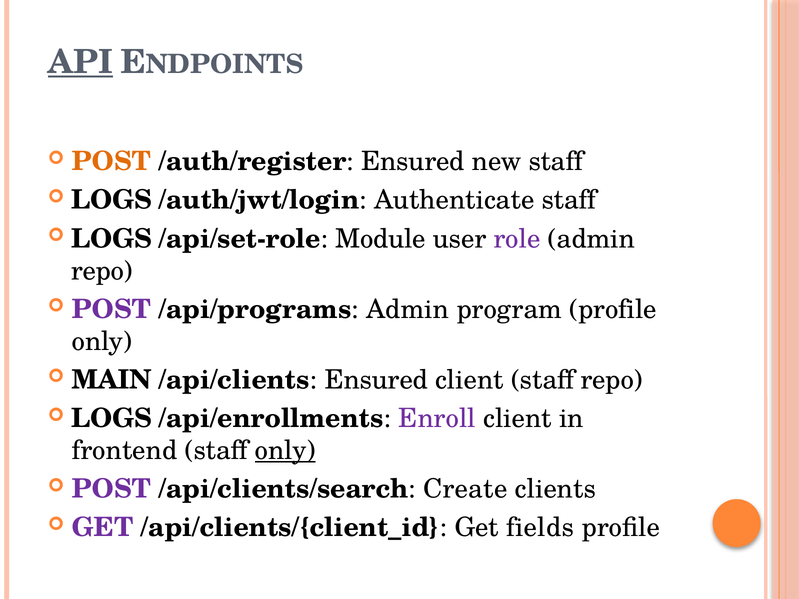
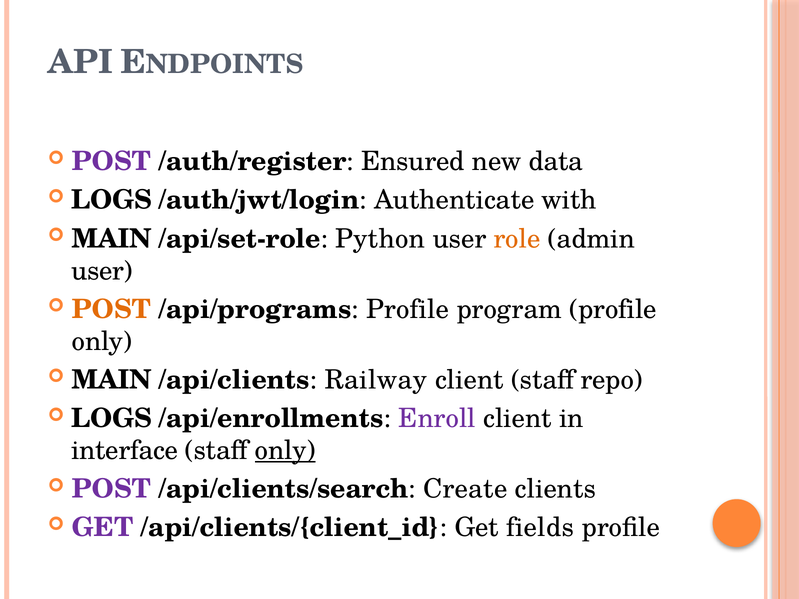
API underline: present -> none
POST at (111, 162) colour: orange -> purple
new staff: staff -> data
Authenticate staff: staff -> with
LOGS at (112, 239): LOGS -> MAIN
Module: Module -> Python
role colour: purple -> orange
repo at (102, 271): repo -> user
POST at (111, 309) colour: purple -> orange
/api/programs Admin: Admin -> Profile
/api/clients Ensured: Ensured -> Railway
frontend: frontend -> interface
